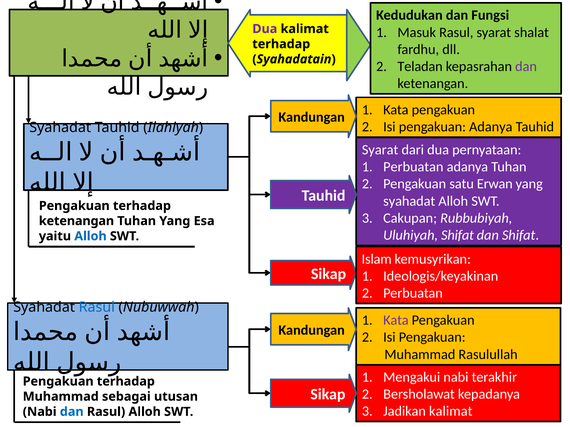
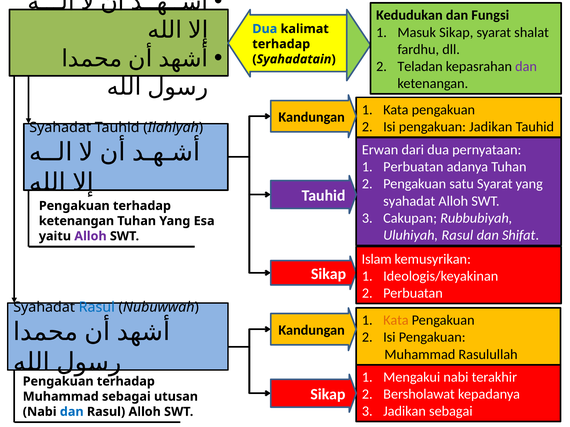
Masuk Rasul: Rasul -> Sikap
Dua at (265, 29) colour: purple -> blue
pengakuan Adanya: Adanya -> Jadikan
Syarat at (380, 150): Syarat -> Erwan
satu Erwan: Erwan -> Syarat
Uluhiyah Shifat: Shifat -> Rasul
Alloh at (90, 236) colour: blue -> purple
Kata at (396, 321) colour: purple -> orange
Jadikan kalimat: kalimat -> sebagai
